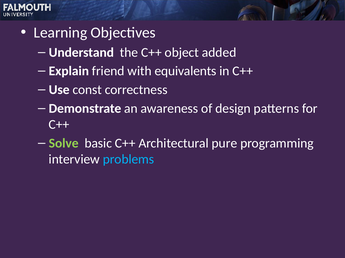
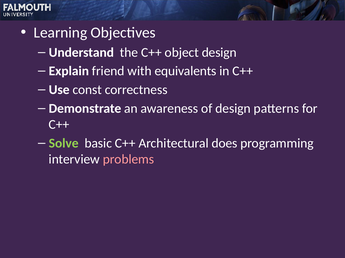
object added: added -> design
pure: pure -> does
problems colour: light blue -> pink
